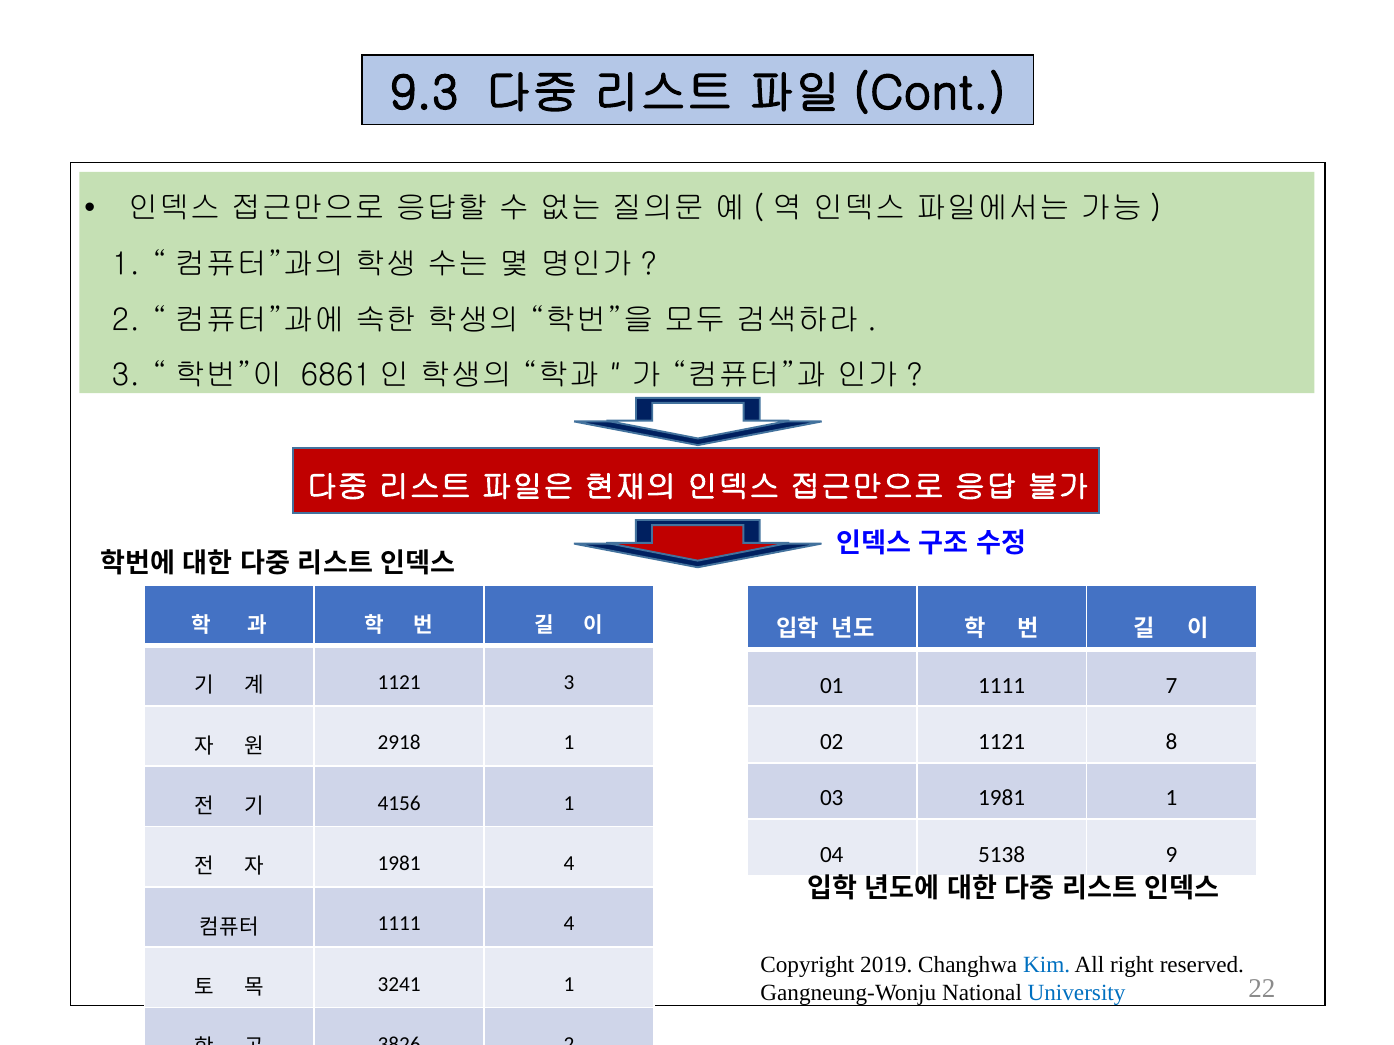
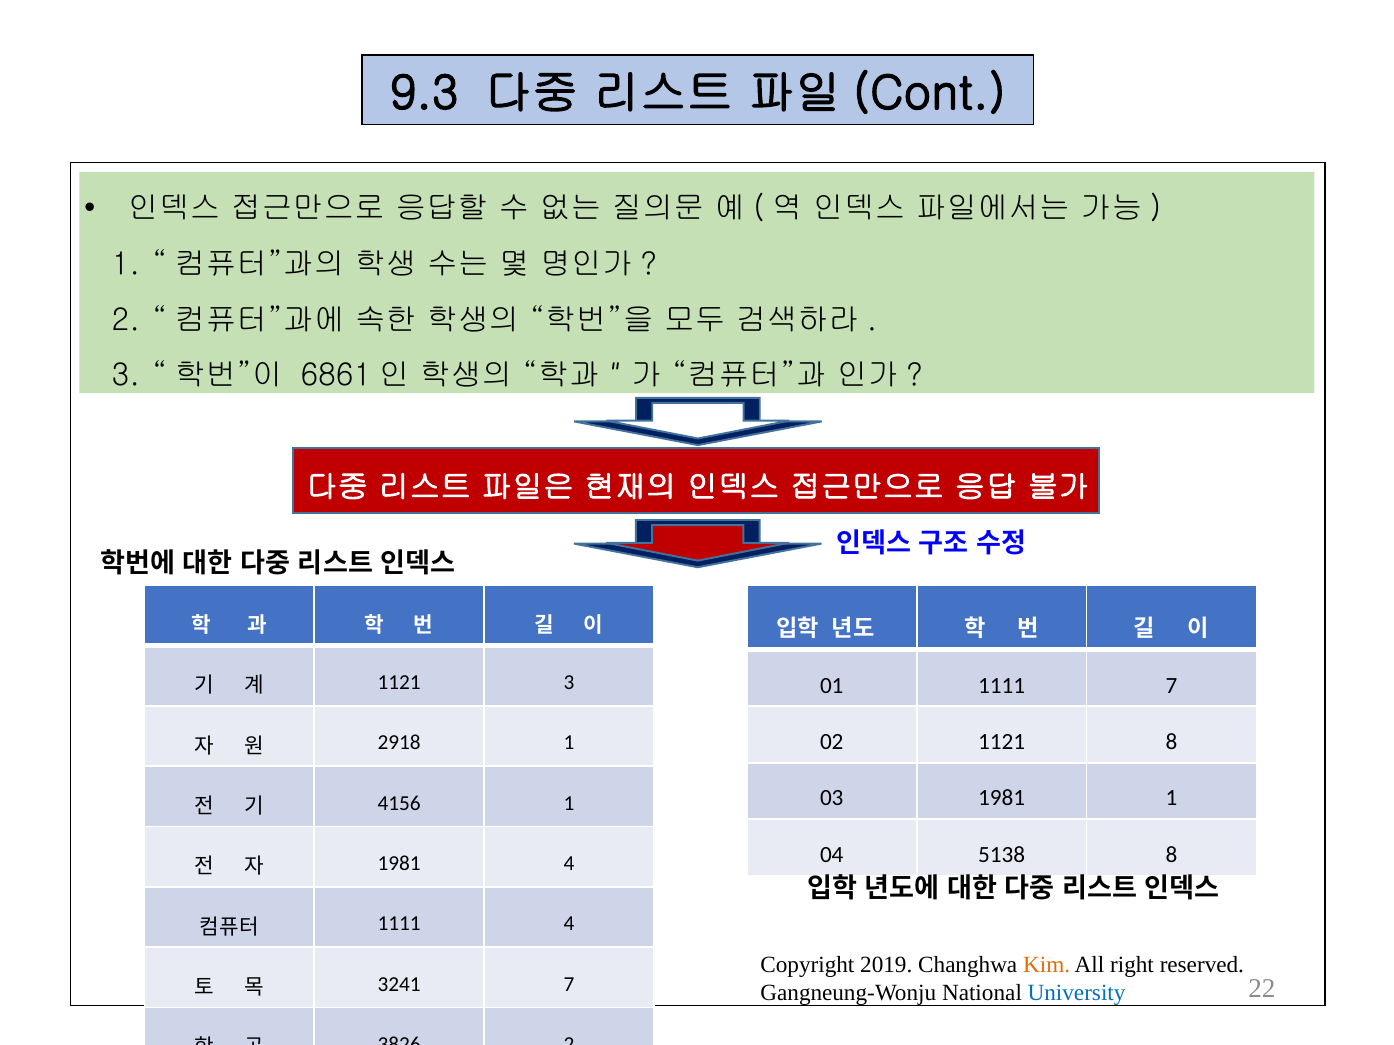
5138 9: 9 -> 8
Kim colour: blue -> orange
3241 1: 1 -> 7
